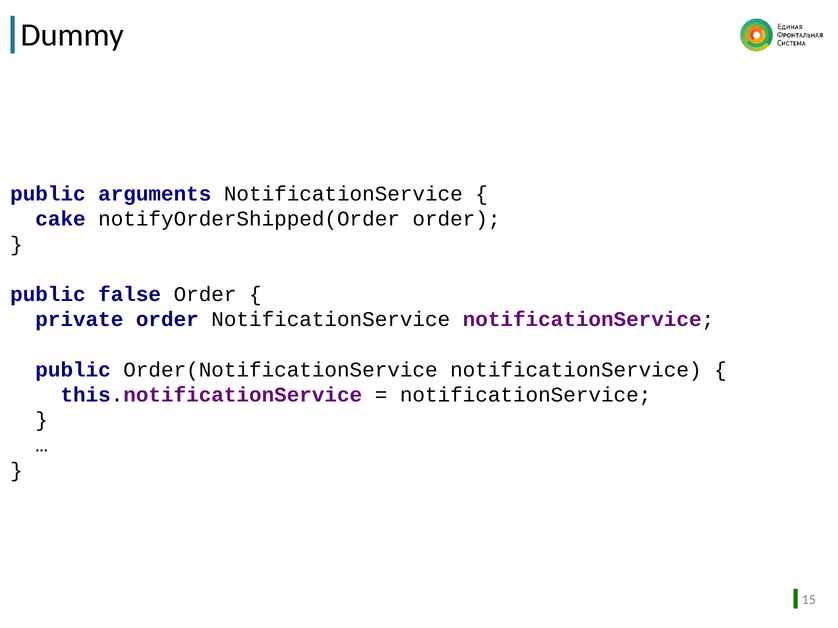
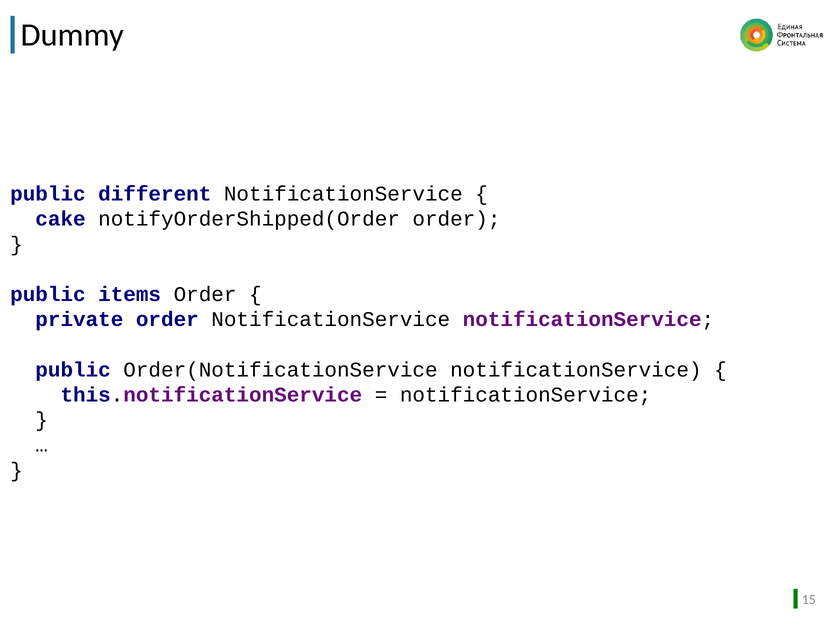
arguments: arguments -> different
false: false -> items
